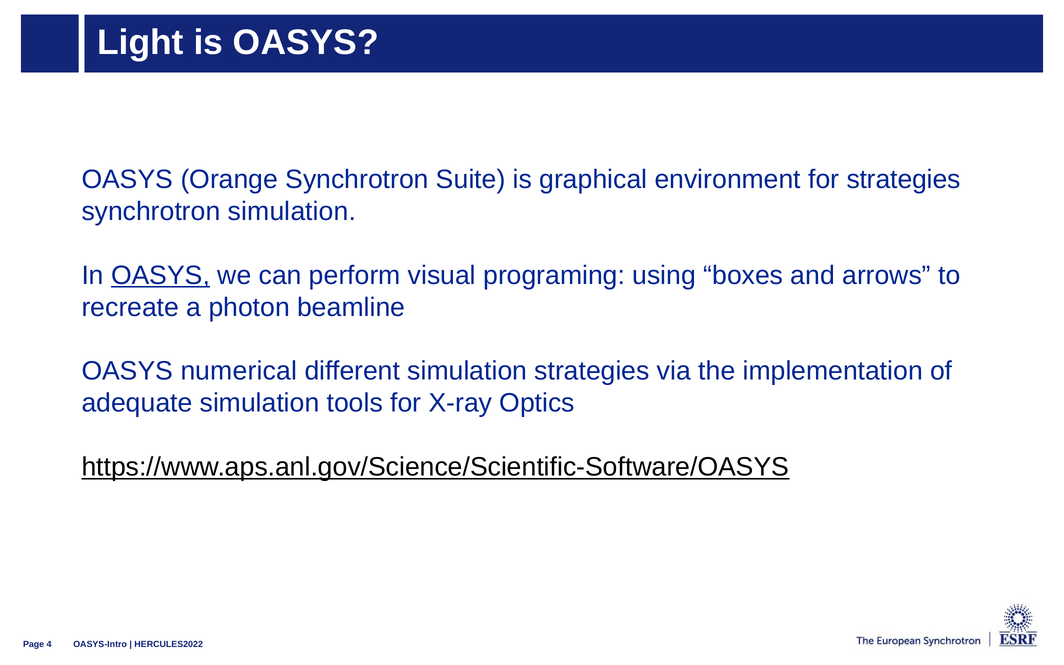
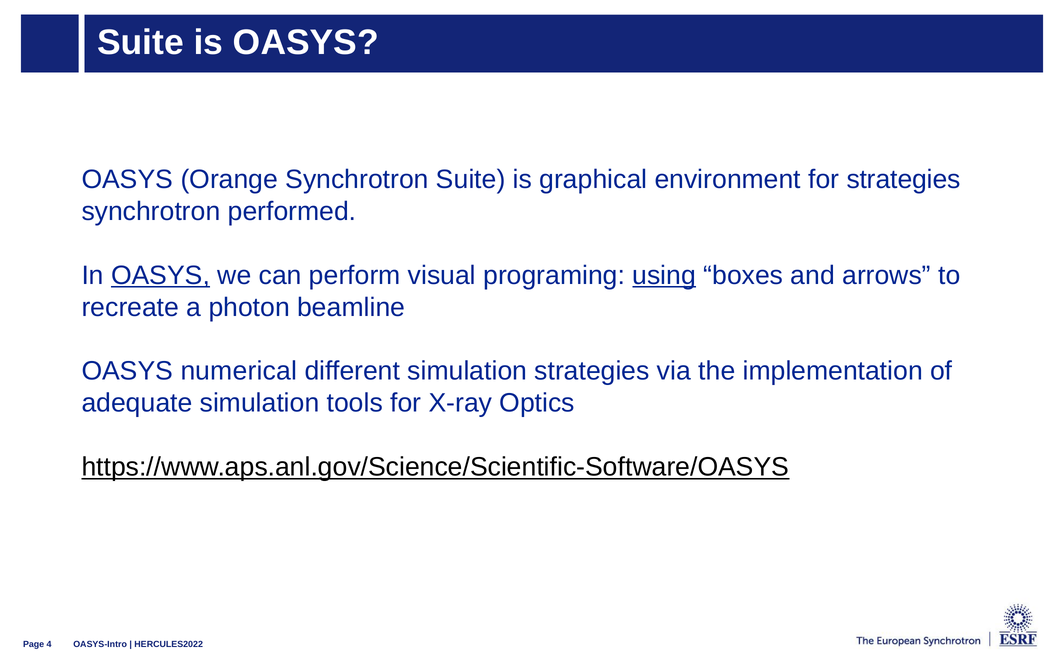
Light at (140, 43): Light -> Suite
synchrotron simulation: simulation -> performed
using underline: none -> present
